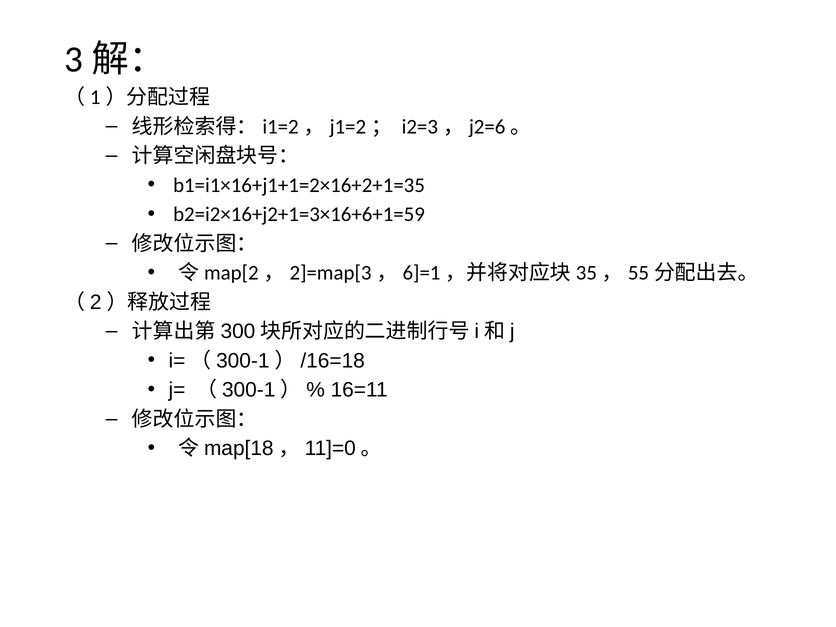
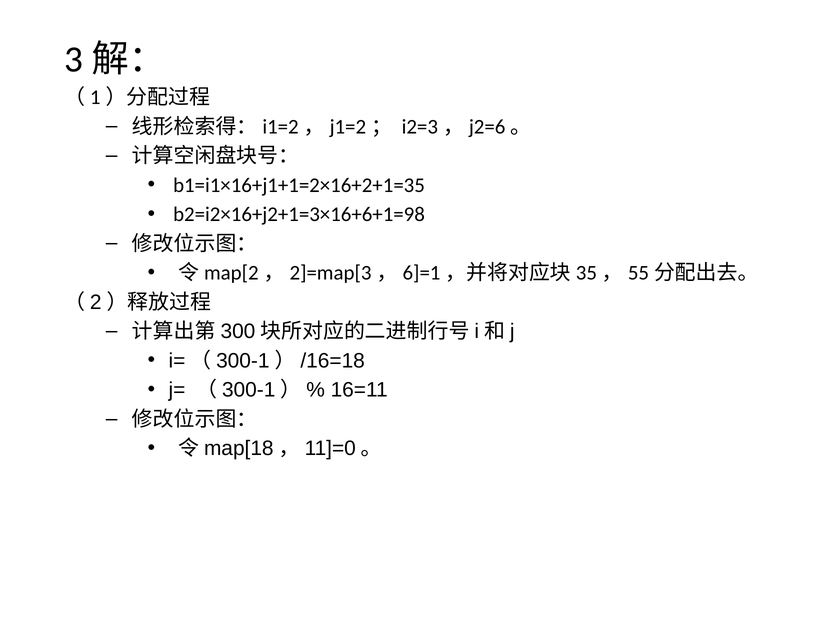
b2=i2×16+j2+1=3×16+6+1=59: b2=i2×16+j2+1=3×16+6+1=59 -> b2=i2×16+j2+1=3×16+6+1=98
